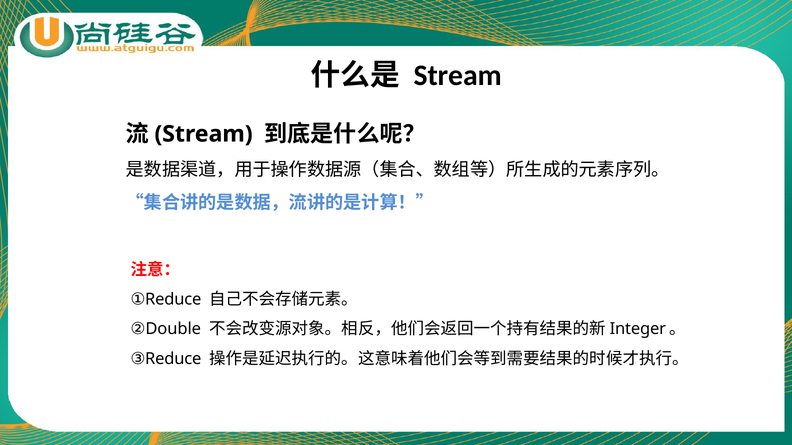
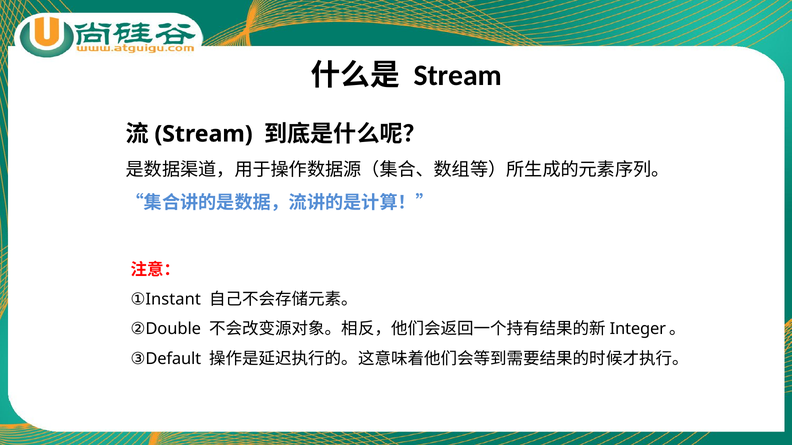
Reduce at (173, 300): Reduce -> Instant
Reduce at (173, 359): Reduce -> Default
